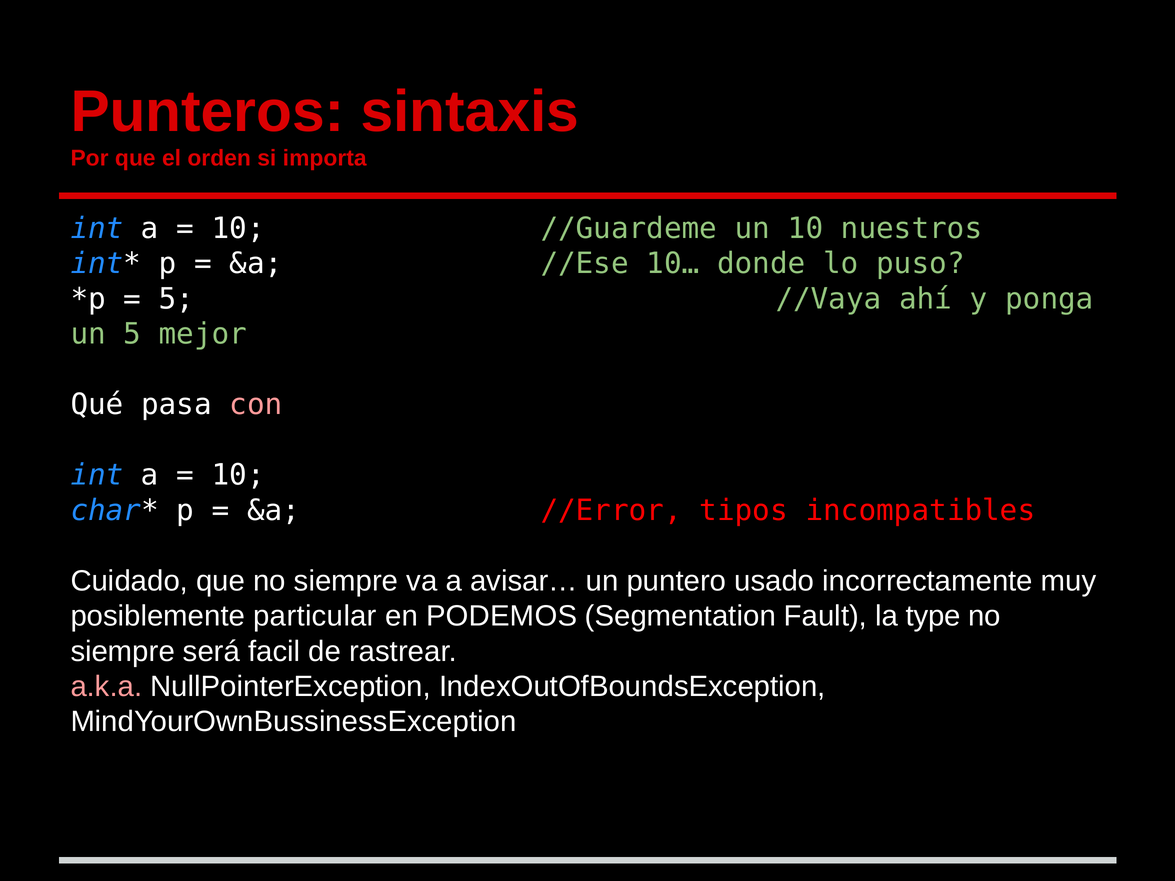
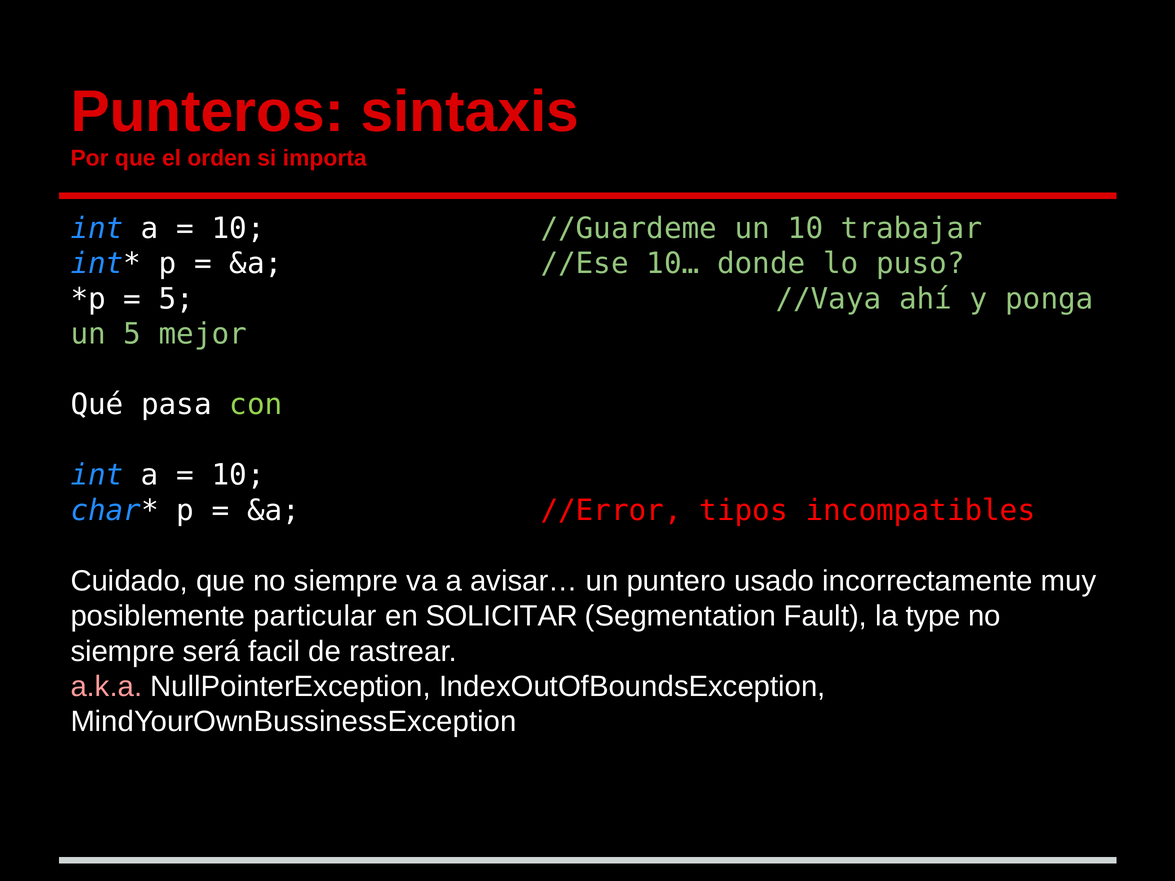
nuestros: nuestros -> trabajar
con colour: pink -> light green
PODEMOS: PODEMOS -> SOLICITAR
